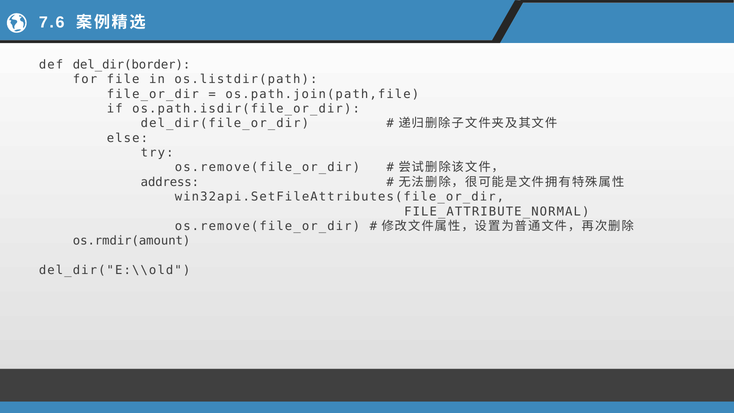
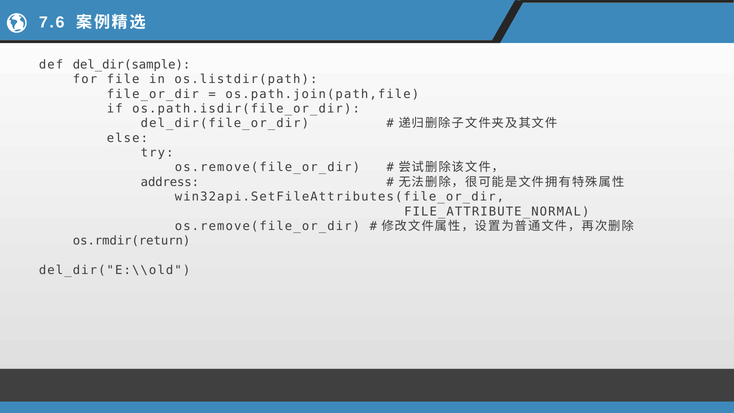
del_dir(border: del_dir(border -> del_dir(sample
os.rmdir(amount: os.rmdir(amount -> os.rmdir(return
